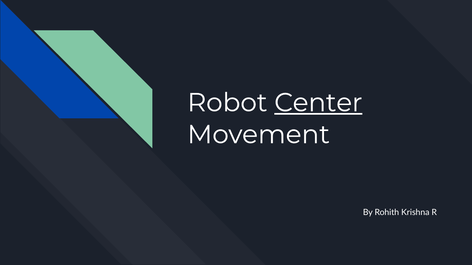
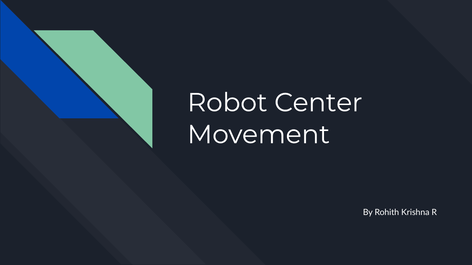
Center underline: present -> none
